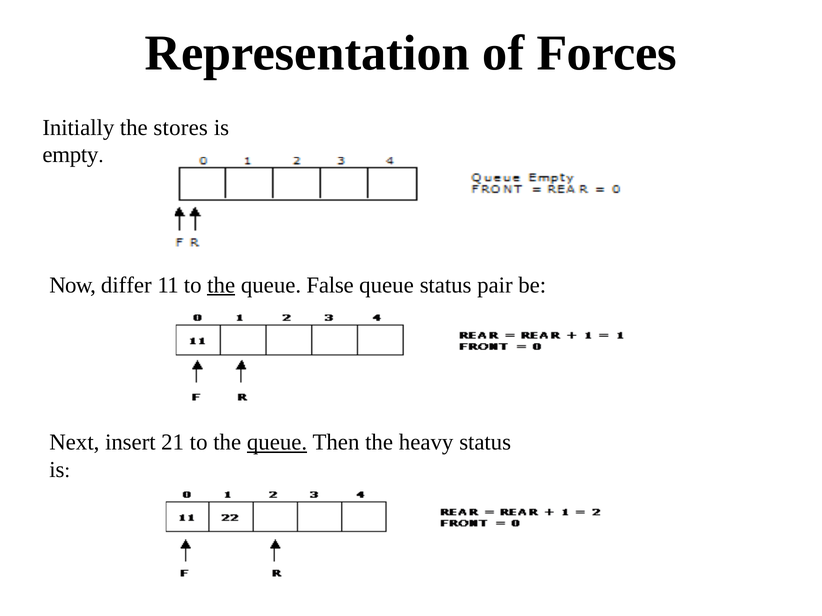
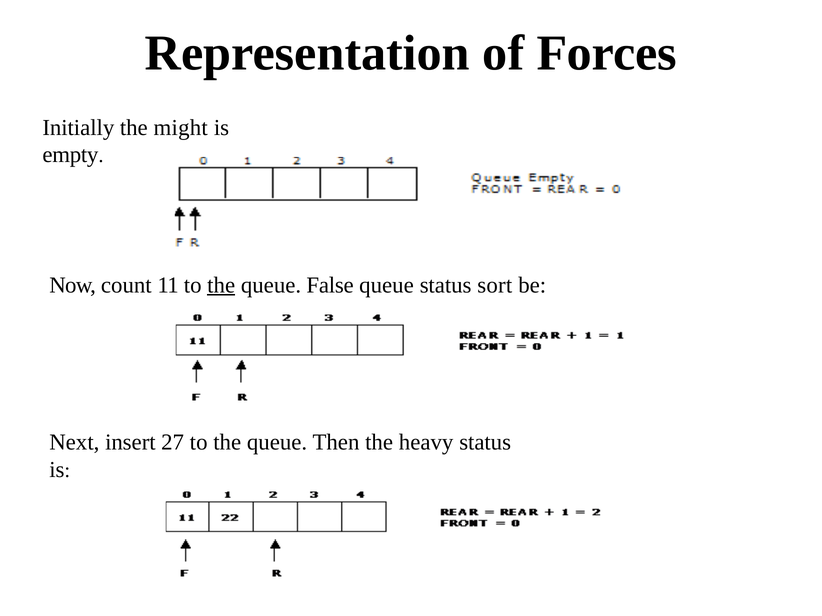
stores: stores -> might
differ: differ -> count
pair: pair -> sort
21: 21 -> 27
queue at (277, 443) underline: present -> none
